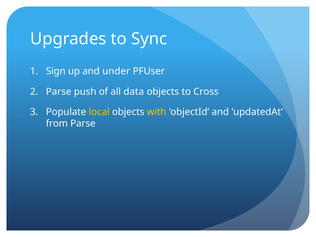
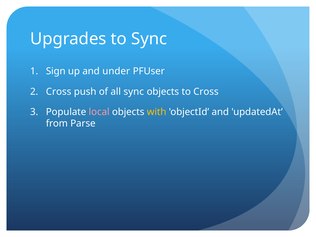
Parse at (59, 92): Parse -> Cross
all data: data -> sync
local colour: yellow -> pink
